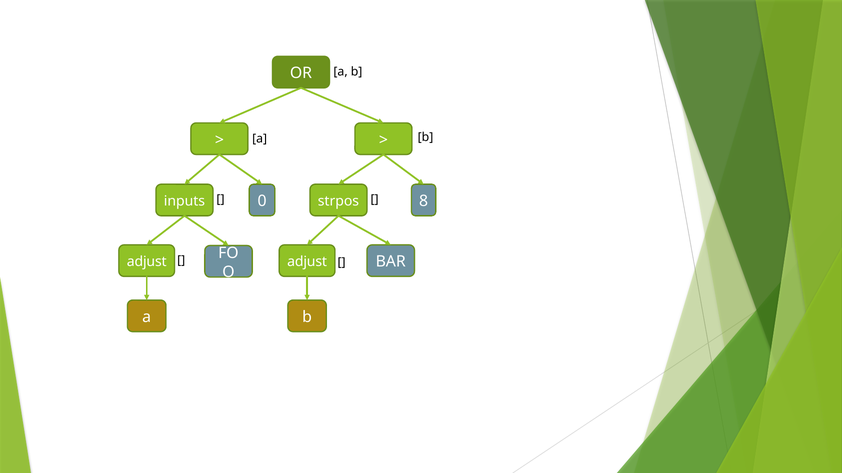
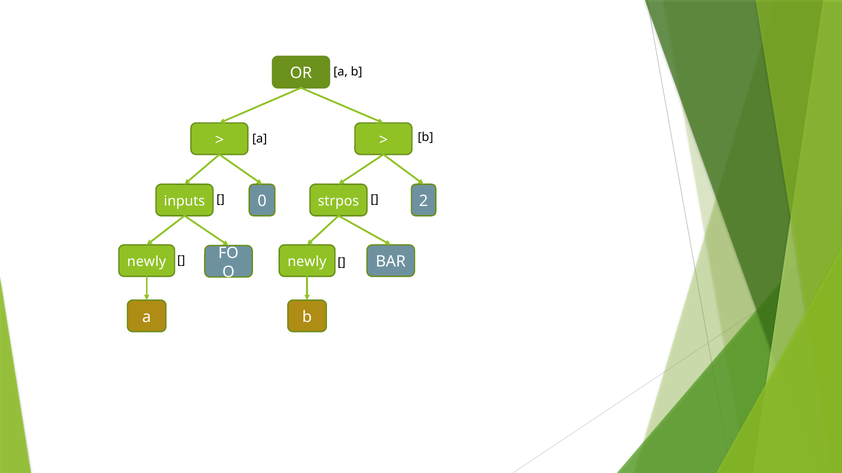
8: 8 -> 2
adjust at (147, 262): adjust -> newly
adjust at (307, 262): adjust -> newly
